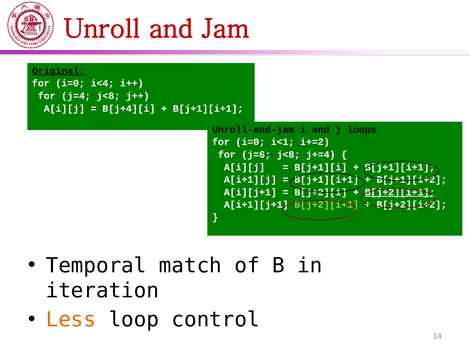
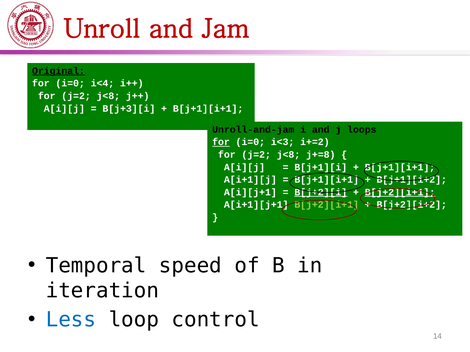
j=4 at (76, 96): j=4 -> j=2
B[j+4][i: B[j+4][i -> B[j+3][i
for at (221, 142) underline: none -> present
i<1: i<1 -> i<3
j=6 at (256, 155): j=6 -> j=2
j+=4: j+=4 -> j+=8
B[j+2][i underline: none -> present
match: match -> speed
Less colour: orange -> blue
